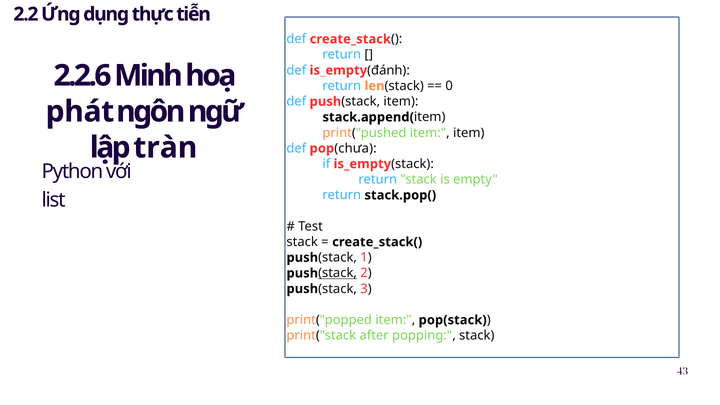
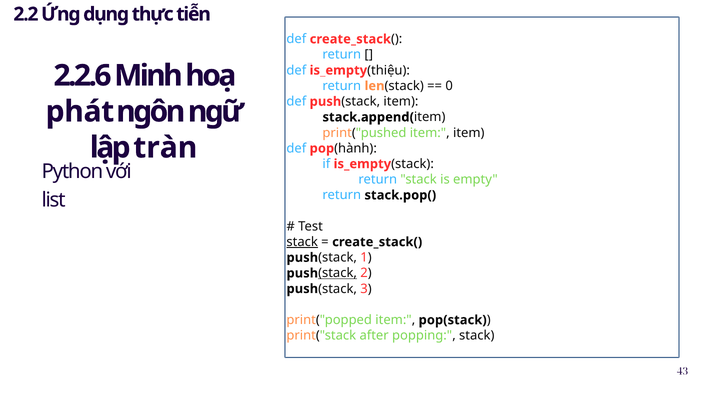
đánh: đánh -> thiệu
chưa: chưa -> hành
stack at (302, 242) underline: none -> present
